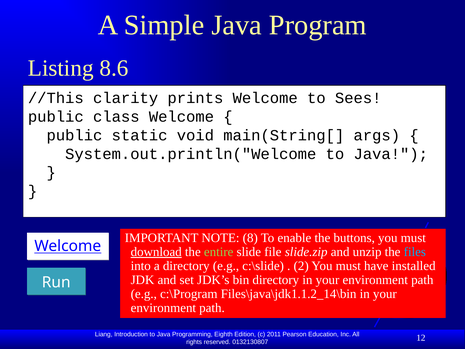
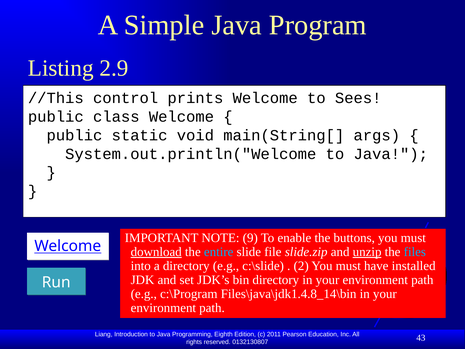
8.6: 8.6 -> 2.9
clarity: clarity -> control
8: 8 -> 9
entire colour: light green -> light blue
unzip underline: none -> present
Files\java\jdk1.1.2_14\bin: Files\java\jdk1.1.2_14\bin -> Files\java\jdk1.4.8_14\bin
12: 12 -> 43
